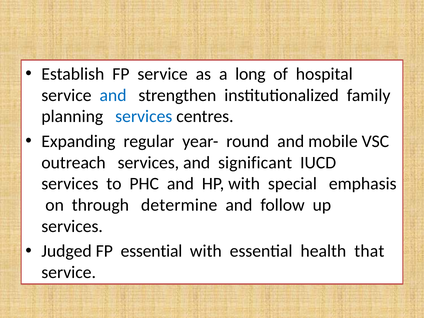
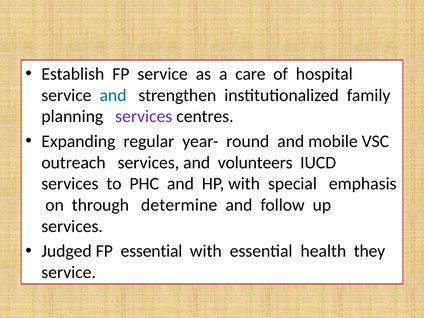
long: long -> care
services at (144, 116) colour: blue -> purple
significant: significant -> volunteers
that: that -> they
